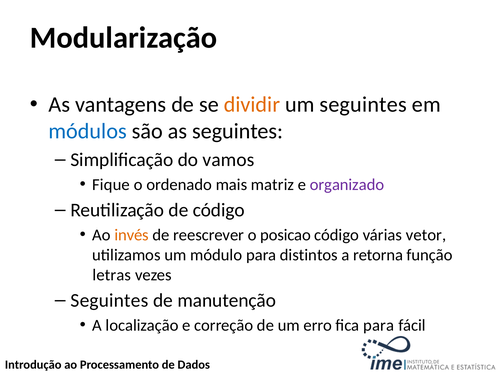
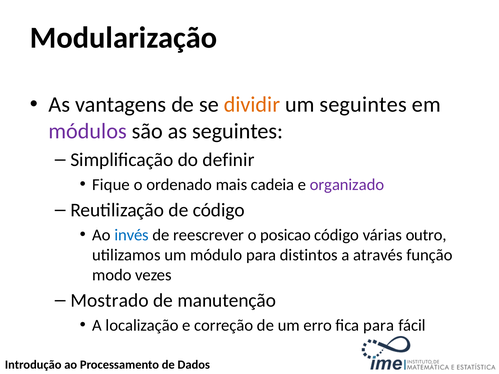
módulos colour: blue -> purple
vamos: vamos -> definir
matriz: matriz -> cadeia
invés colour: orange -> blue
vetor: vetor -> outro
retorna: retorna -> através
letras: letras -> modo
Seguintes at (109, 301): Seguintes -> Mostrado
